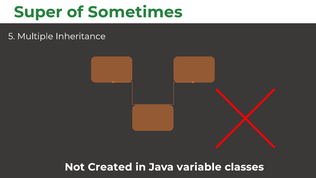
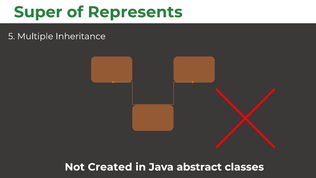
Sometimes: Sometimes -> Represents
variable: variable -> abstract
